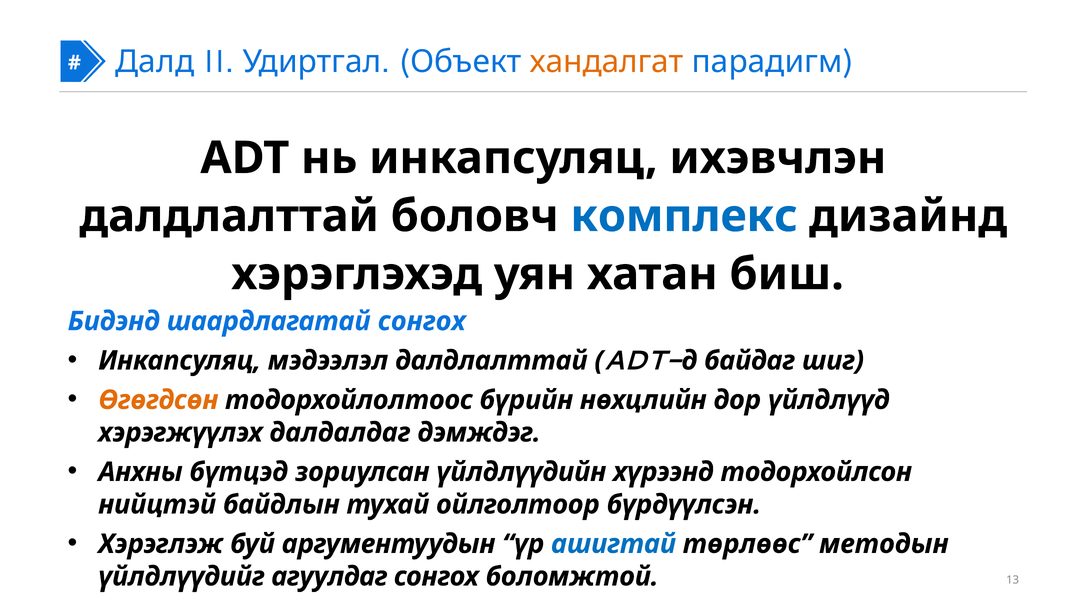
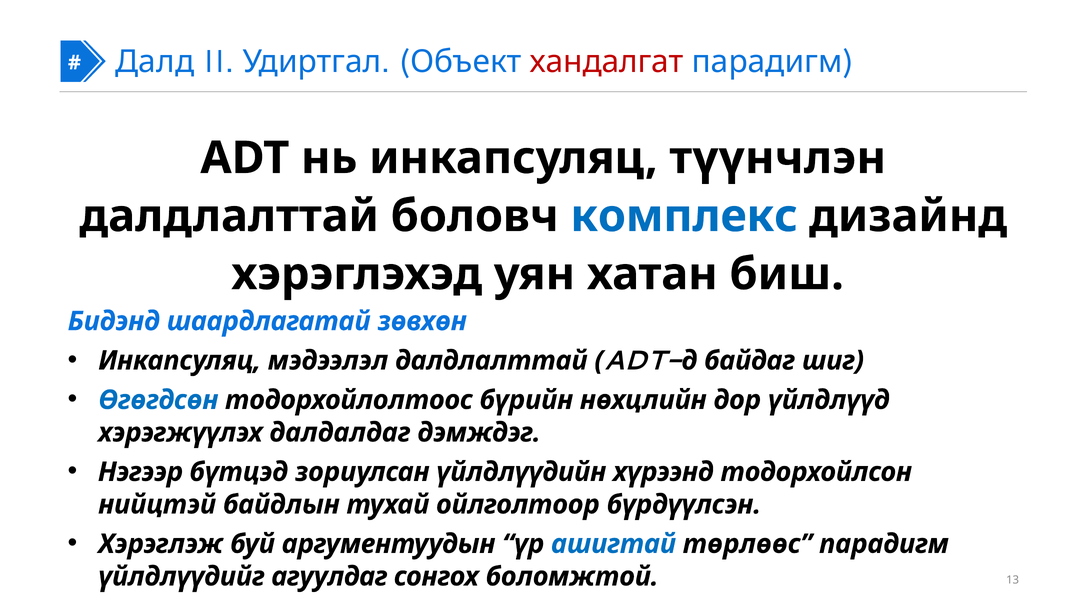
хандалгат colour: orange -> red
ихэвчлэн: ихэвчлэн -> түүнчлэн
шаардлагатай сонгох: сонгох -> зөвхөн
Өгөгдсөн colour: orange -> blue
Анхны: Анхны -> Нэгээр
төрлөөс методын: методын -> парадигм
